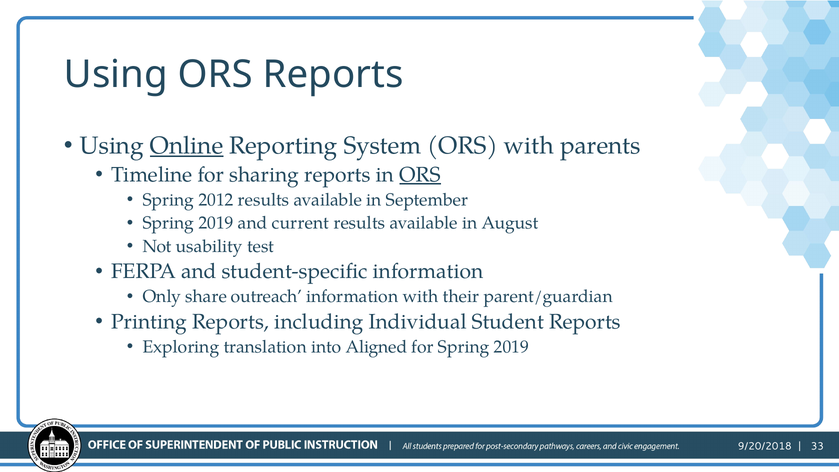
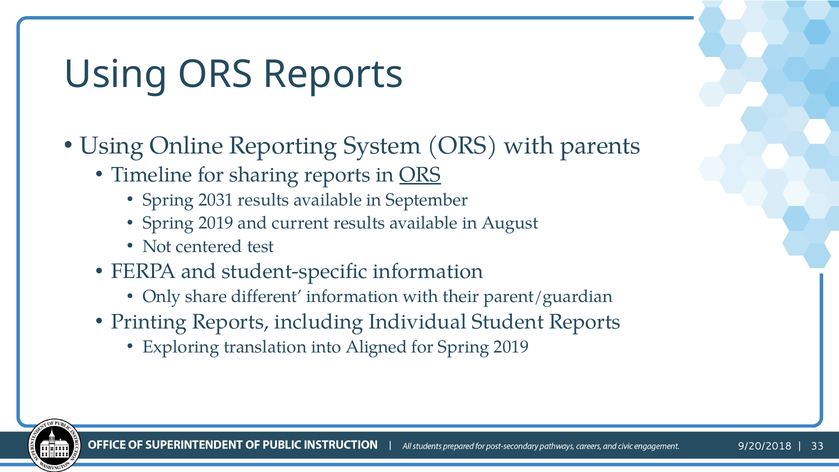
Online underline: present -> none
2012: 2012 -> 2031
usability: usability -> centered
outreach: outreach -> different
